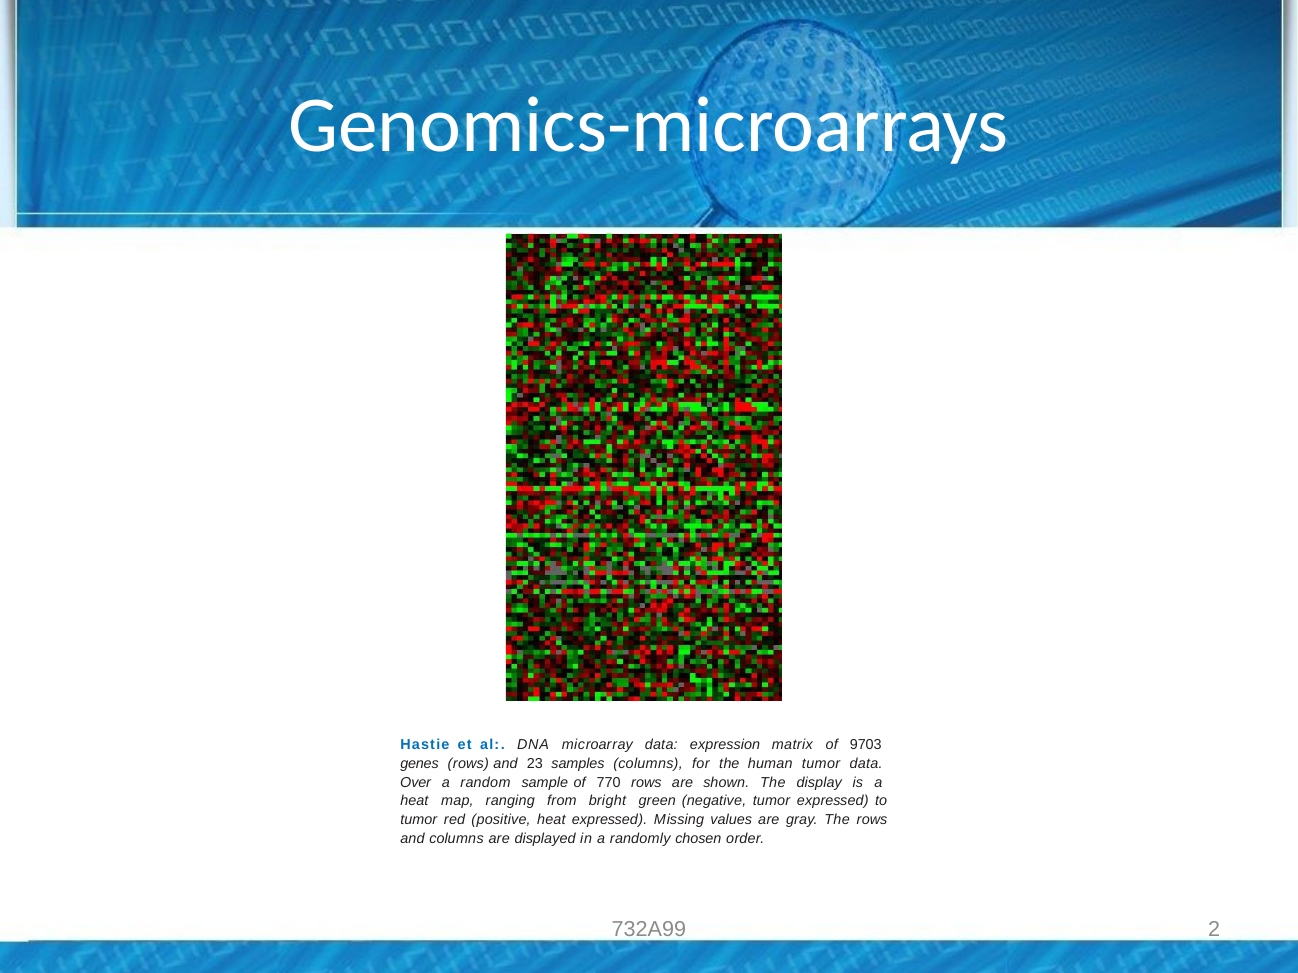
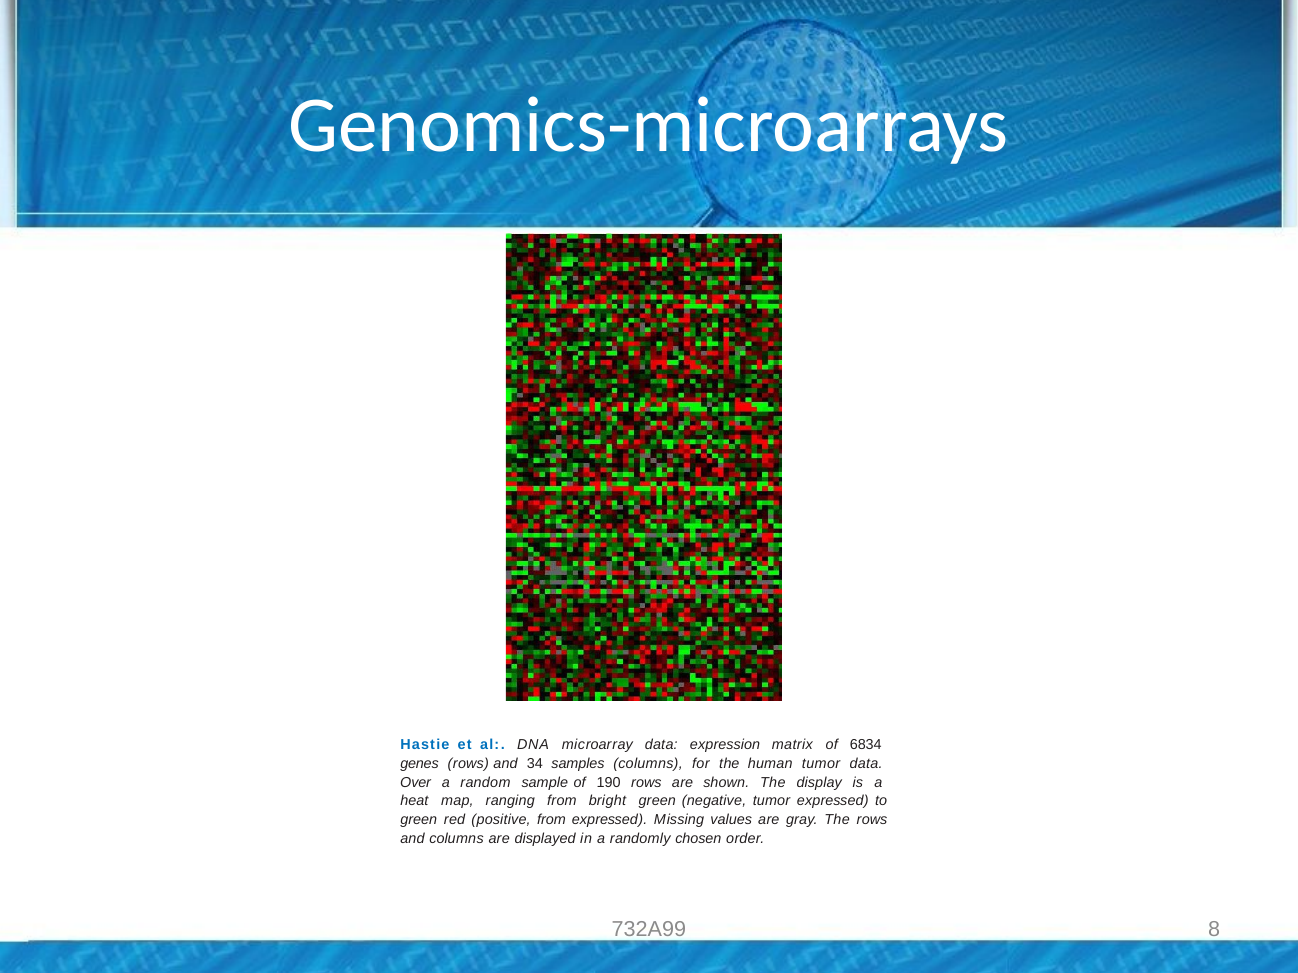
9703: 9703 -> 6834
23: 23 -> 34
770: 770 -> 190
tumor at (419, 820): tumor -> green
positive heat: heat -> from
2: 2 -> 8
